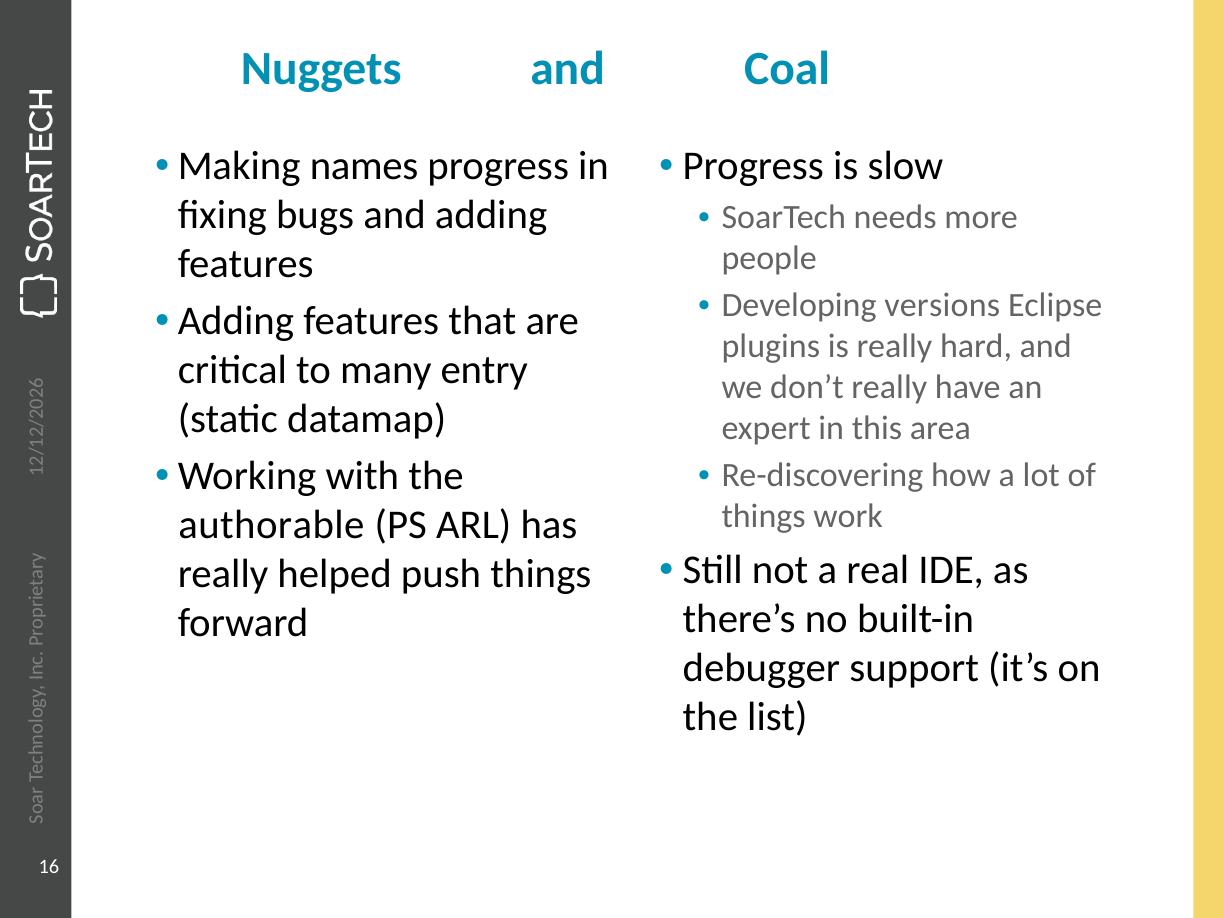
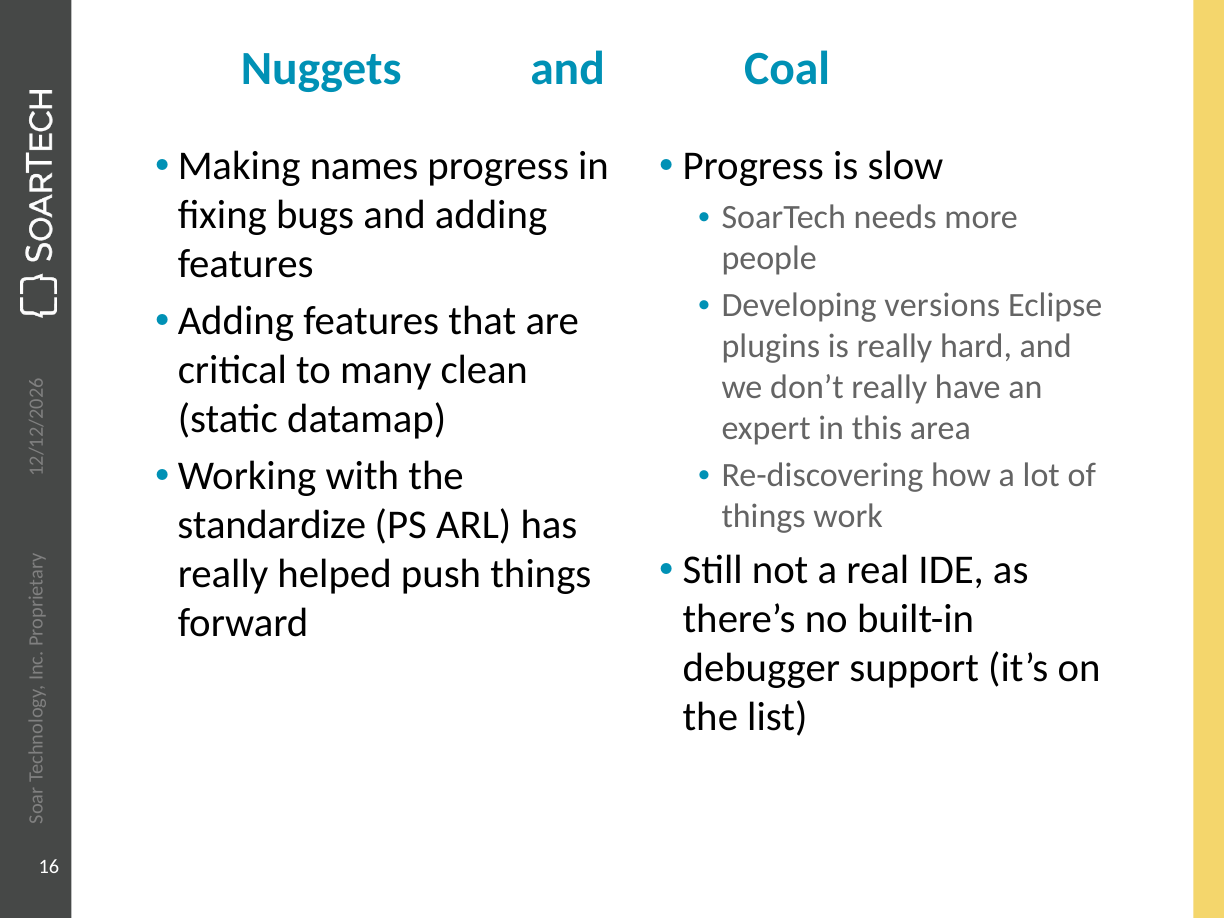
entry: entry -> clean
authorable: authorable -> standardize
